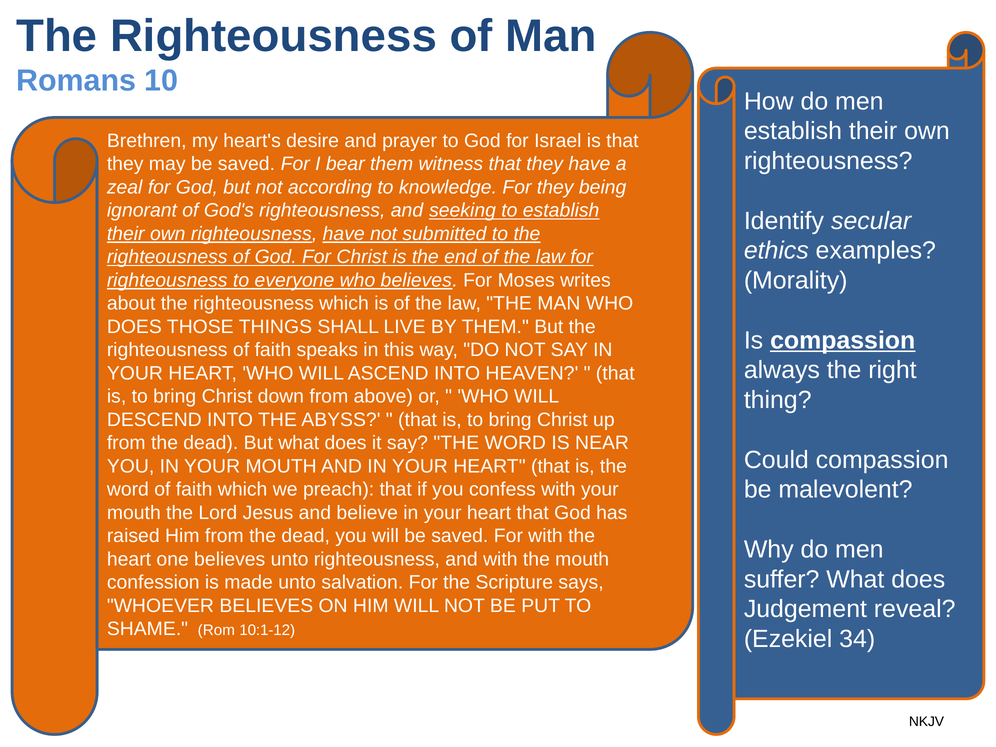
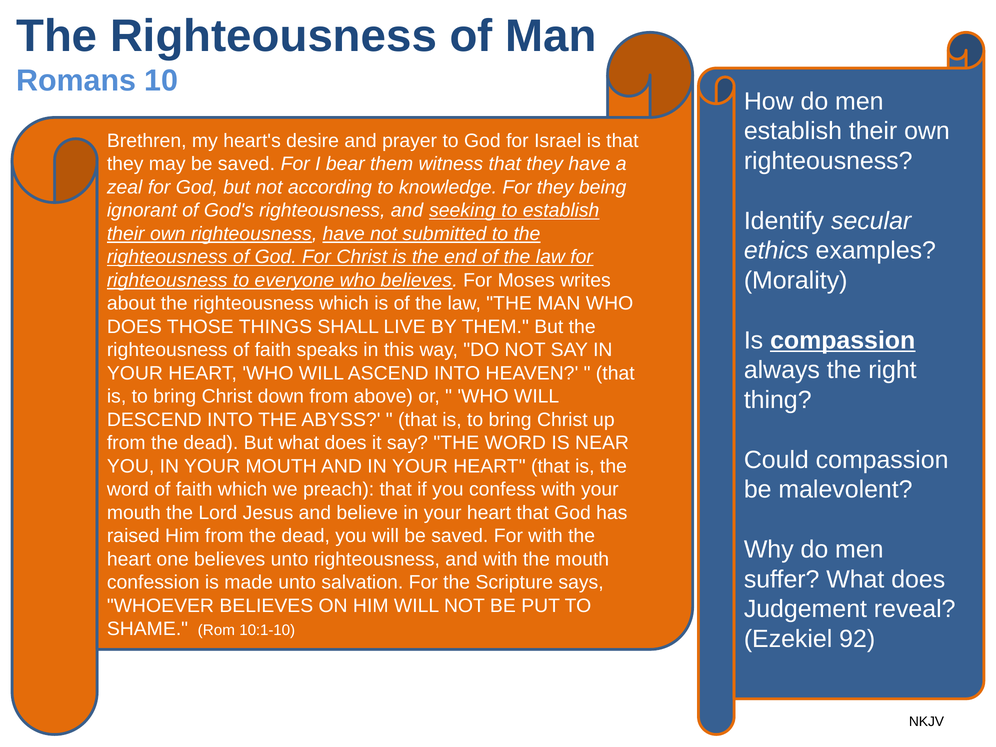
10:1-12: 10:1-12 -> 10:1-10
34: 34 -> 92
